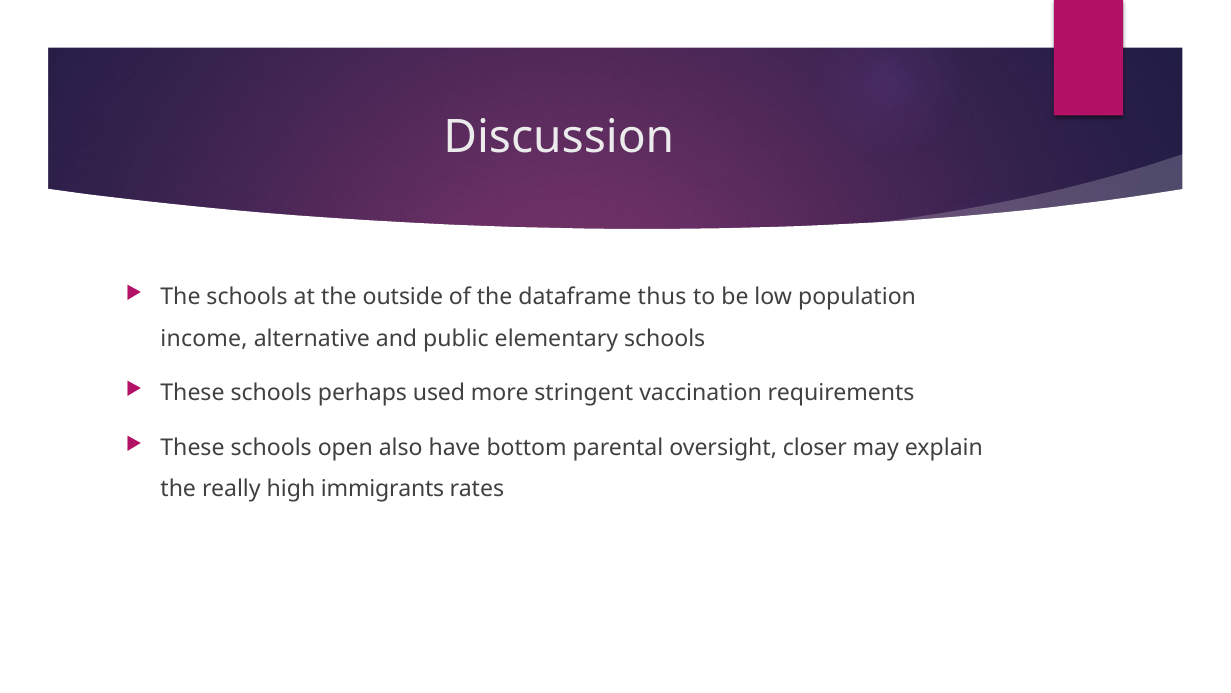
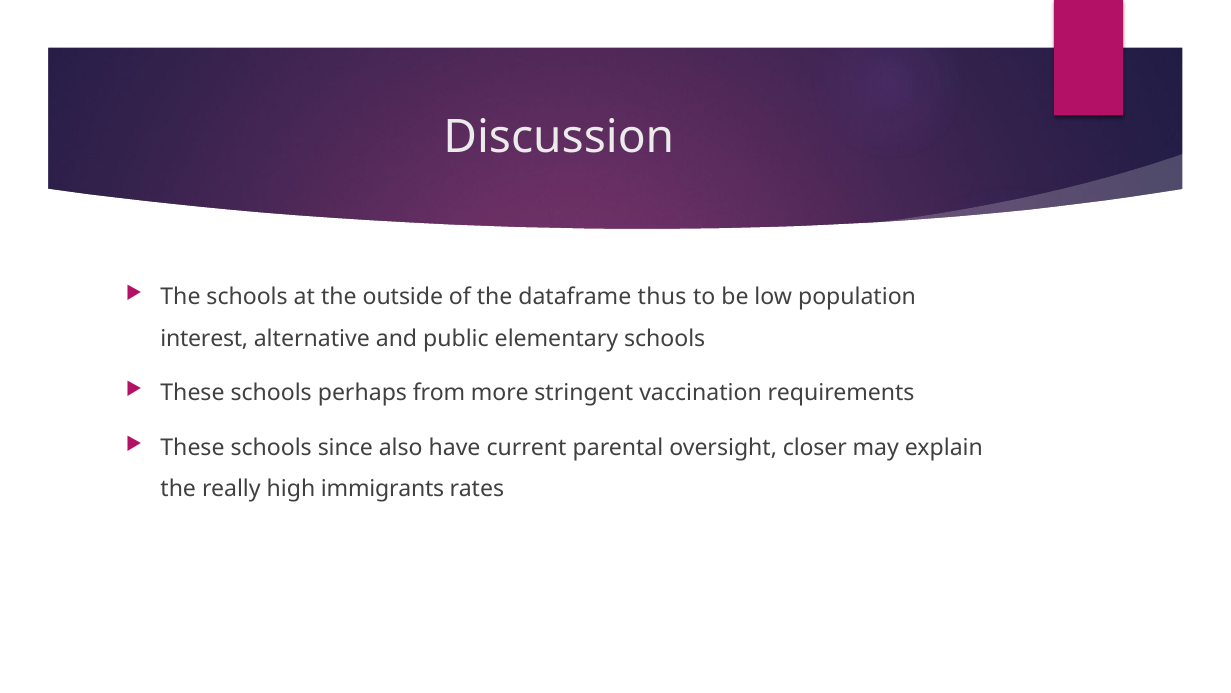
income: income -> interest
used: used -> from
open: open -> since
bottom: bottom -> current
